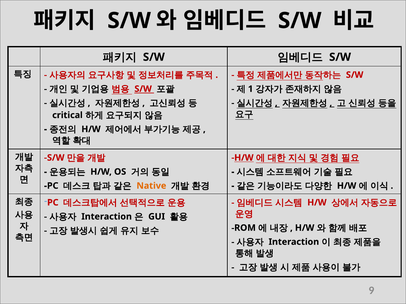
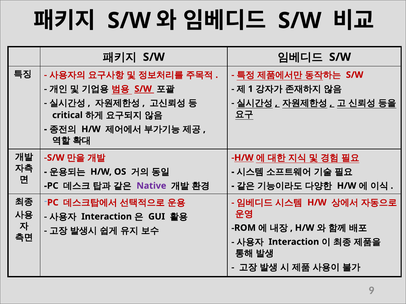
Native colour: orange -> purple
